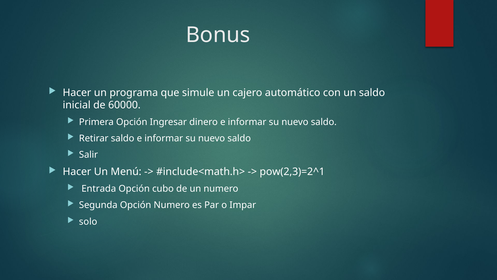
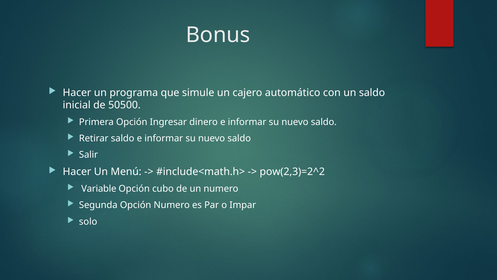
60000: 60000 -> 50500
pow(2,3)=2^1: pow(2,3)=2^1 -> pow(2,3)=2^2
Entrada: Entrada -> Variable
